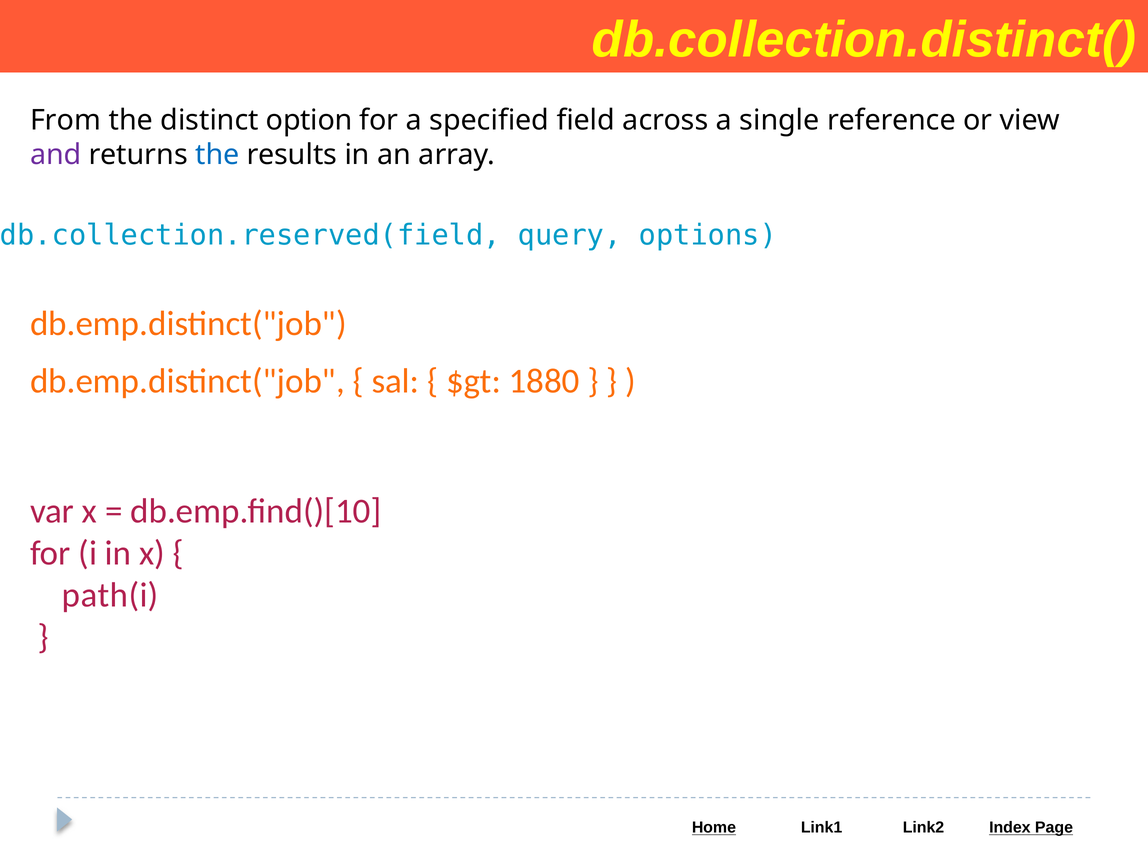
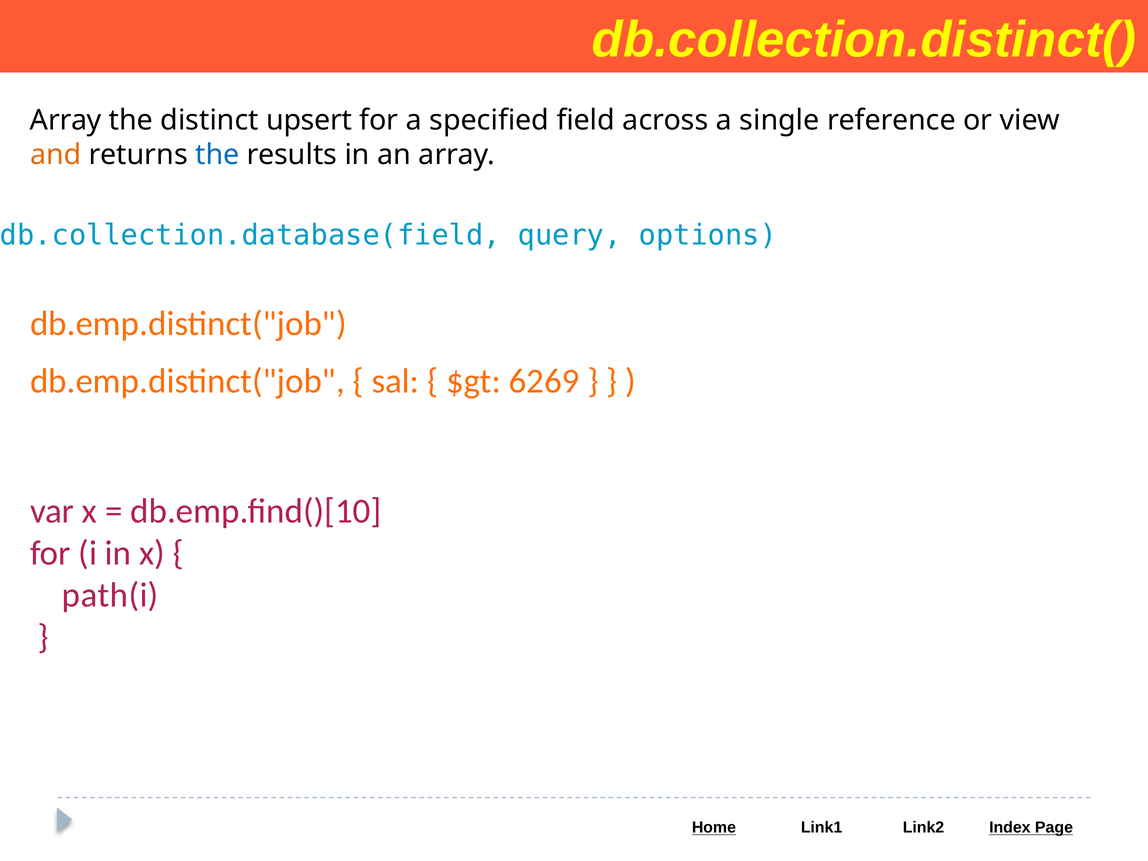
From at (66, 121): From -> Array
option: option -> upsert
and colour: purple -> orange
db.collection.reserved(field: db.collection.reserved(field -> db.collection.database(field
1880: 1880 -> 6269
